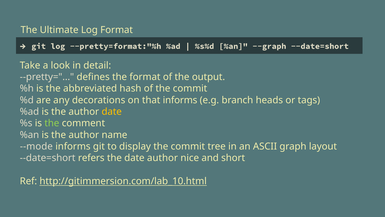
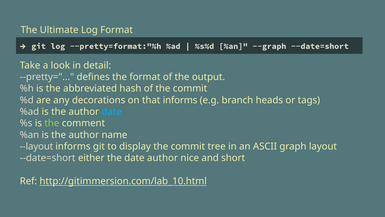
date at (112, 111) colour: yellow -> light blue
--mode: --mode -> --layout
refers: refers -> either
